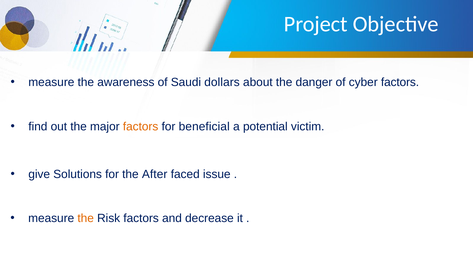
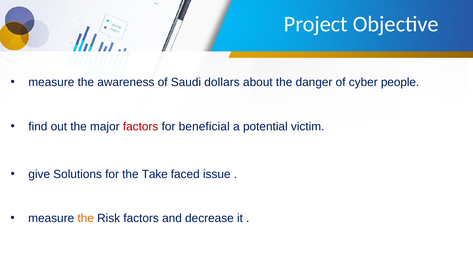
cyber factors: factors -> people
factors at (141, 127) colour: orange -> red
After: After -> Take
